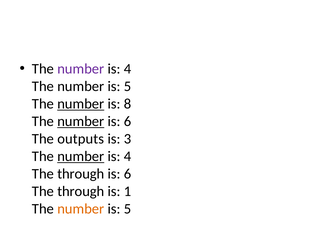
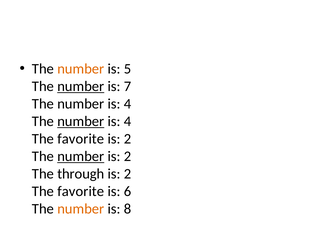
number at (81, 69) colour: purple -> orange
4 at (127, 69): 4 -> 5
number at (81, 86) underline: none -> present
5 at (127, 86): 5 -> 7
number at (81, 104) underline: present -> none
8 at (127, 104): 8 -> 4
6 at (127, 121): 6 -> 4
outputs at (81, 139): outputs -> favorite
3 at (127, 139): 3 -> 2
4 at (127, 156): 4 -> 2
6 at (127, 174): 6 -> 2
through at (81, 191): through -> favorite
1: 1 -> 6
5 at (127, 209): 5 -> 8
